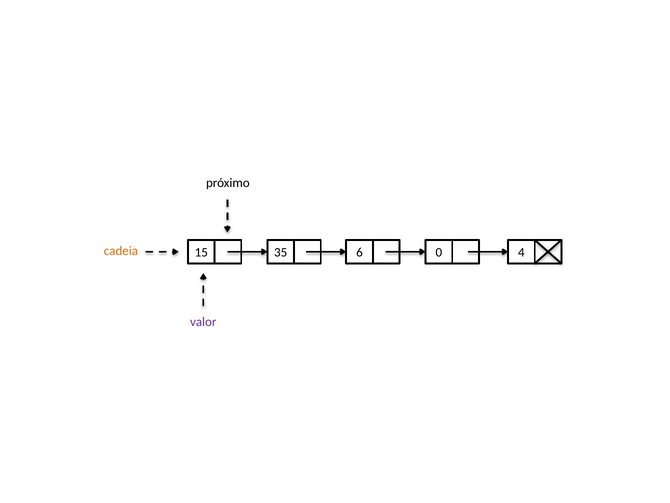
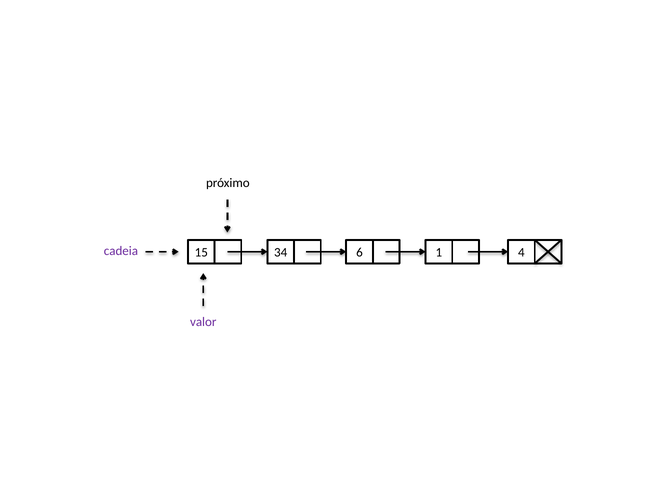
cadeia colour: orange -> purple
35: 35 -> 34
0: 0 -> 1
